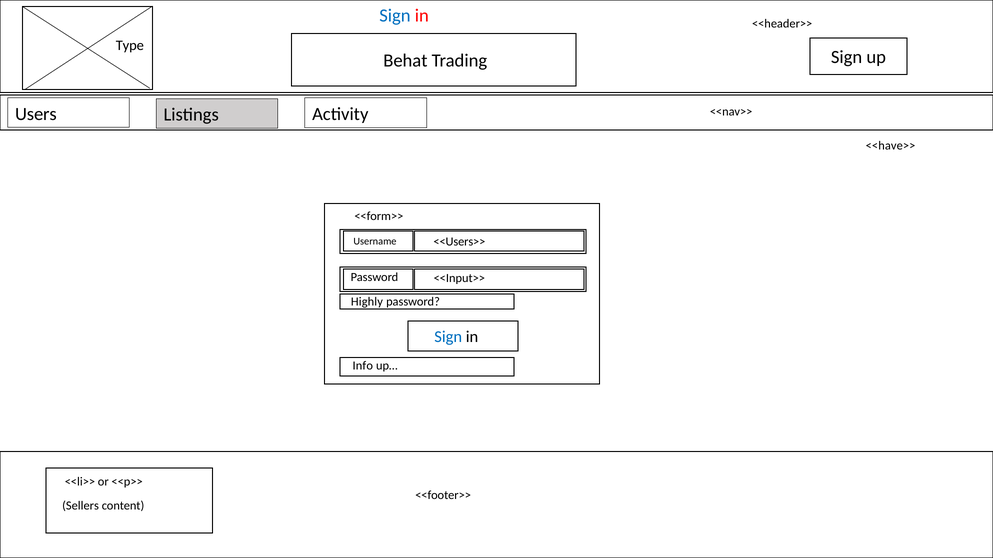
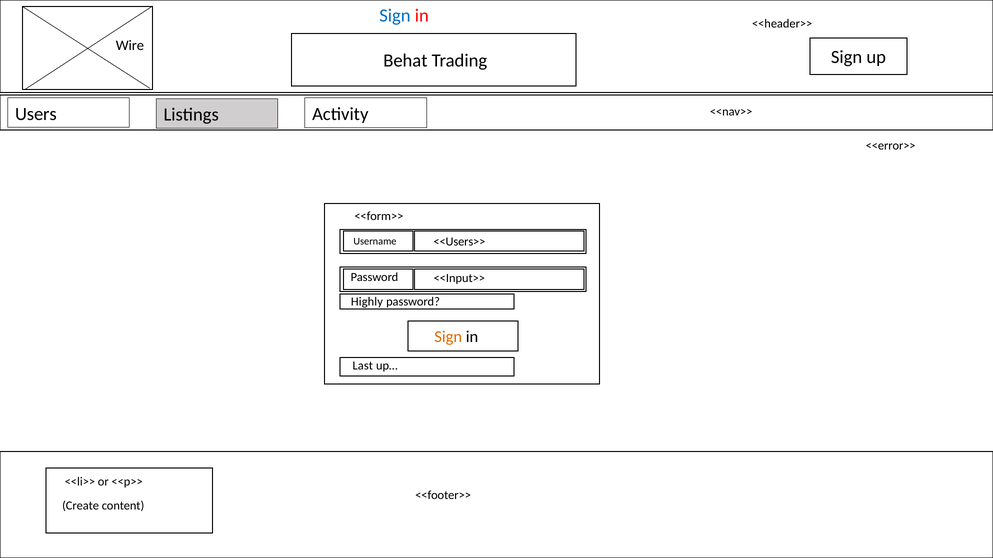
Type: Type -> Wire
<<have>>: <<have>> -> <<error>>
Sign at (448, 337) colour: blue -> orange
Info: Info -> Last
Sellers: Sellers -> Create
